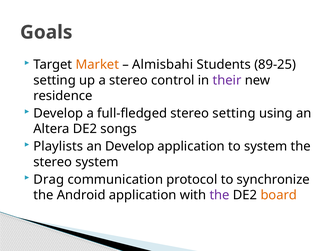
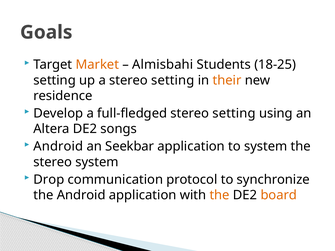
89-25: 89-25 -> 18-25
a stereo control: control -> setting
their colour: purple -> orange
Playlists at (58, 147): Playlists -> Android
an Develop: Develop -> Seekbar
Drag: Drag -> Drop
the at (220, 195) colour: purple -> orange
